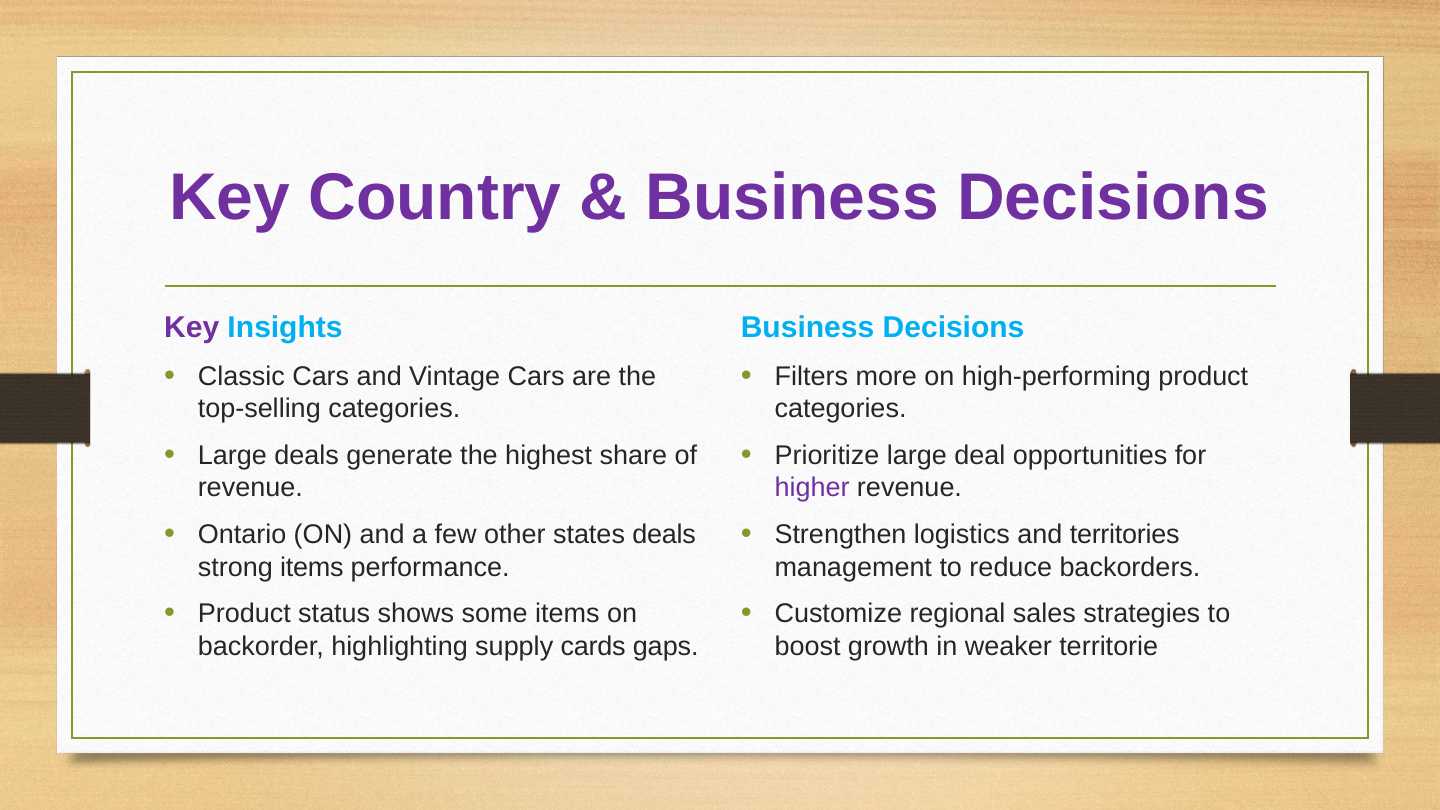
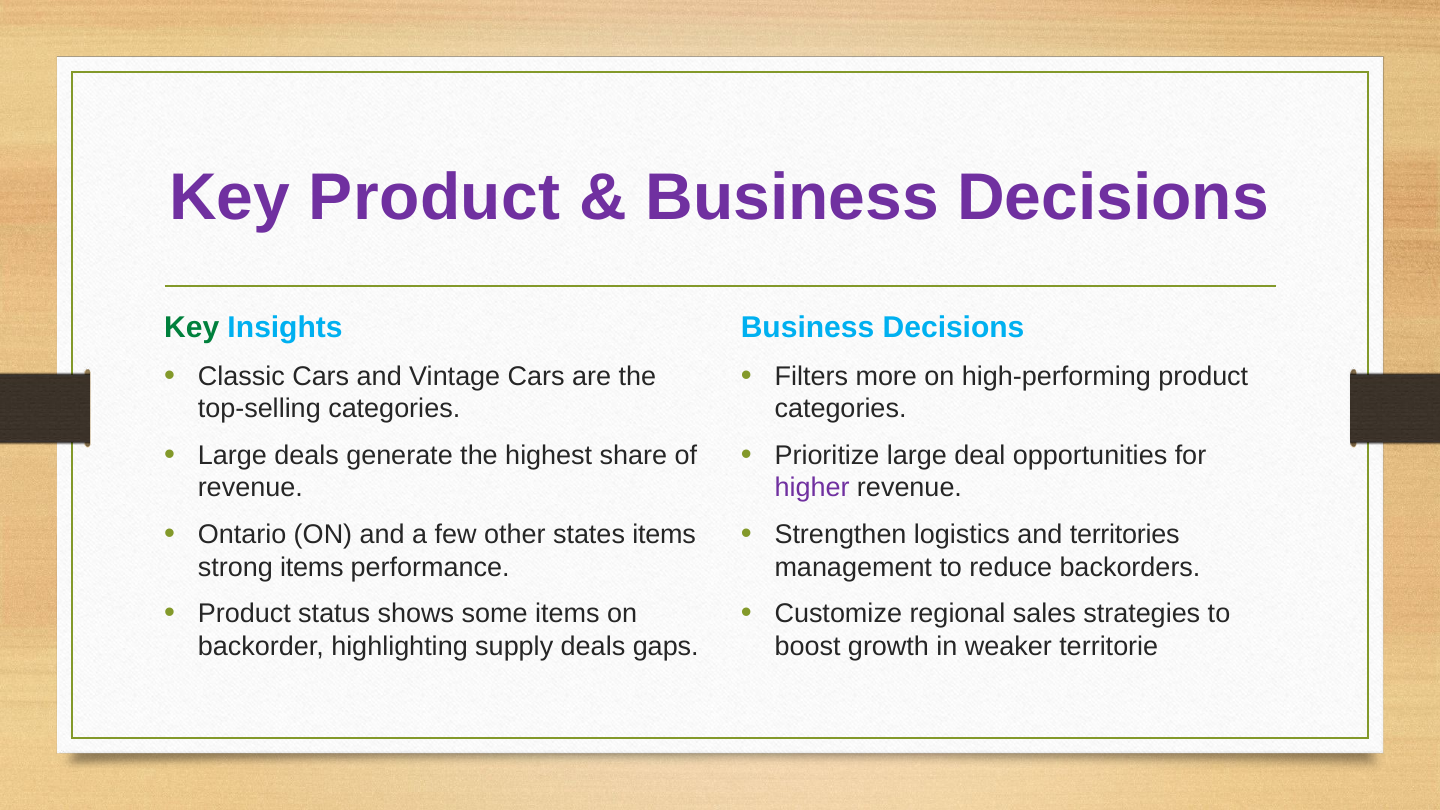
Key Country: Country -> Product
Key at (192, 328) colour: purple -> green
states deals: deals -> items
supply cards: cards -> deals
